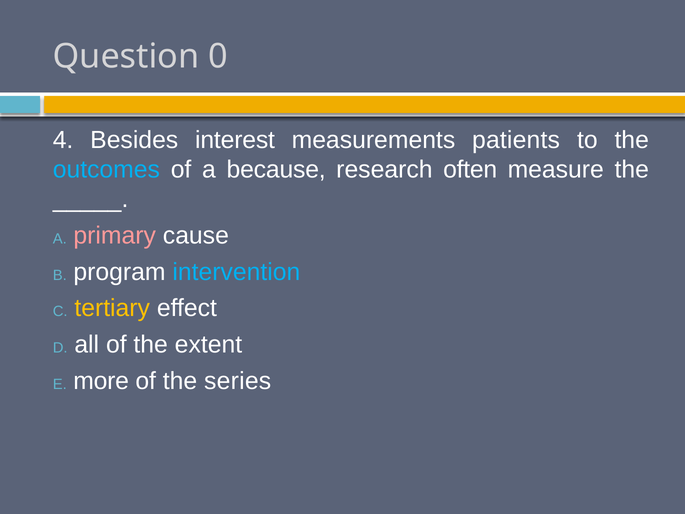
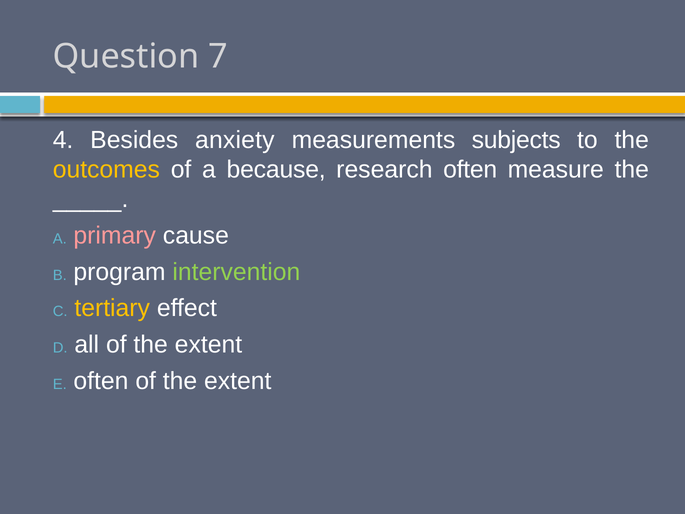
0: 0 -> 7
interest: interest -> anxiety
patients: patients -> subjects
outcomes colour: light blue -> yellow
intervention colour: light blue -> light green
more at (101, 381): more -> often
series at (238, 381): series -> extent
